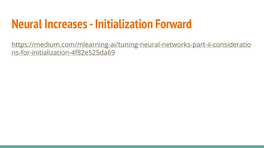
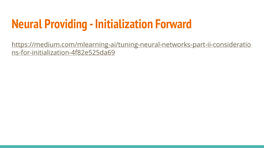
Increases: Increases -> Providing
